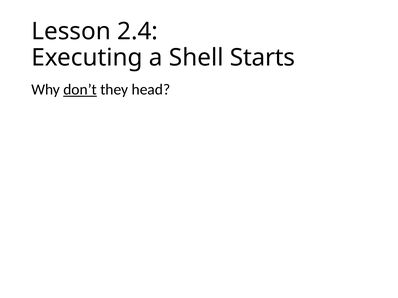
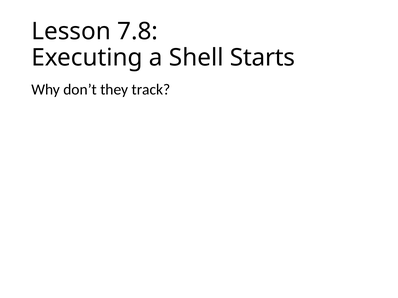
2.4: 2.4 -> 7.8
don’t underline: present -> none
head: head -> track
